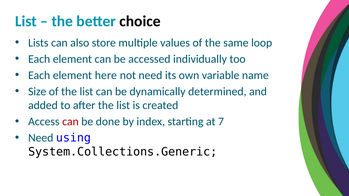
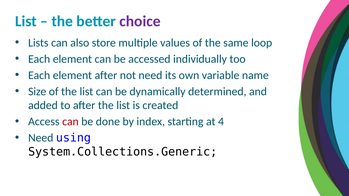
choice colour: black -> purple
element here: here -> after
7: 7 -> 4
